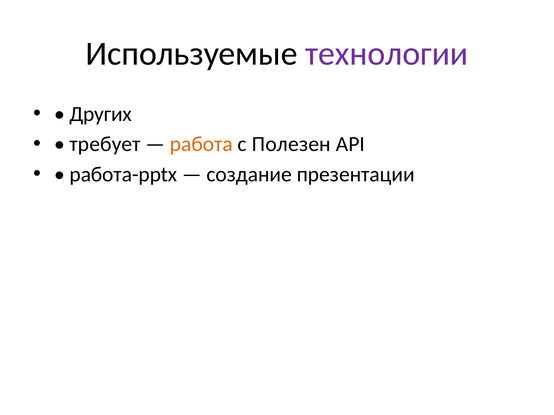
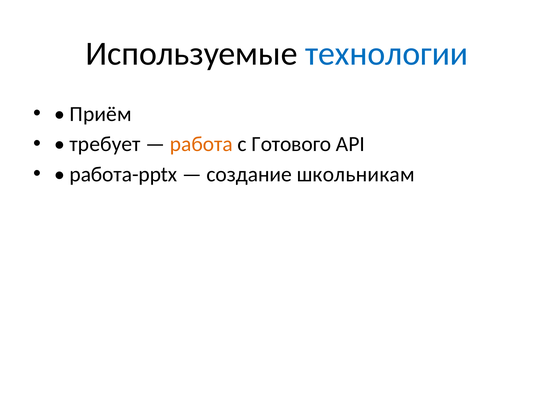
технологии colour: purple -> blue
Других: Других -> Приём
Полезен: Полезен -> Готового
презентации: презентации -> школьникам
